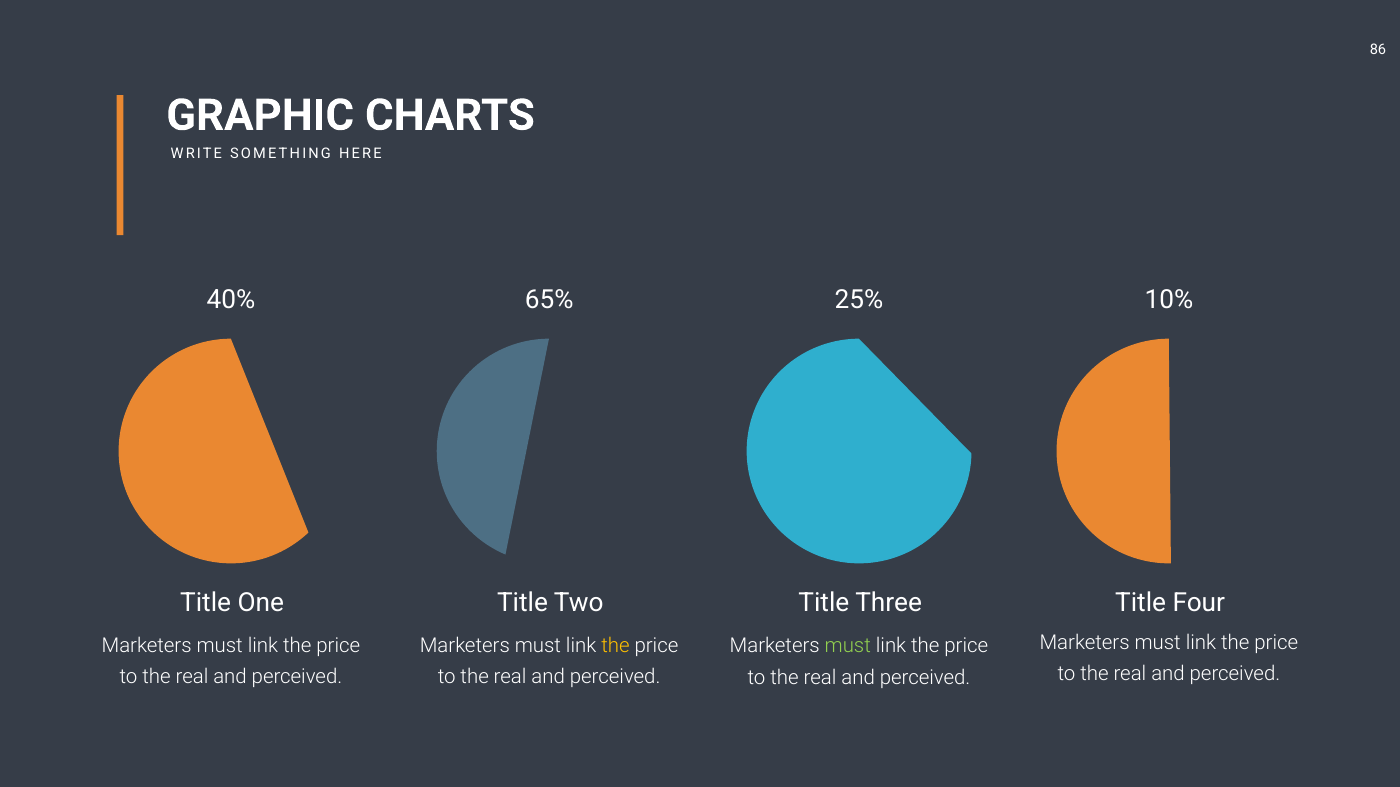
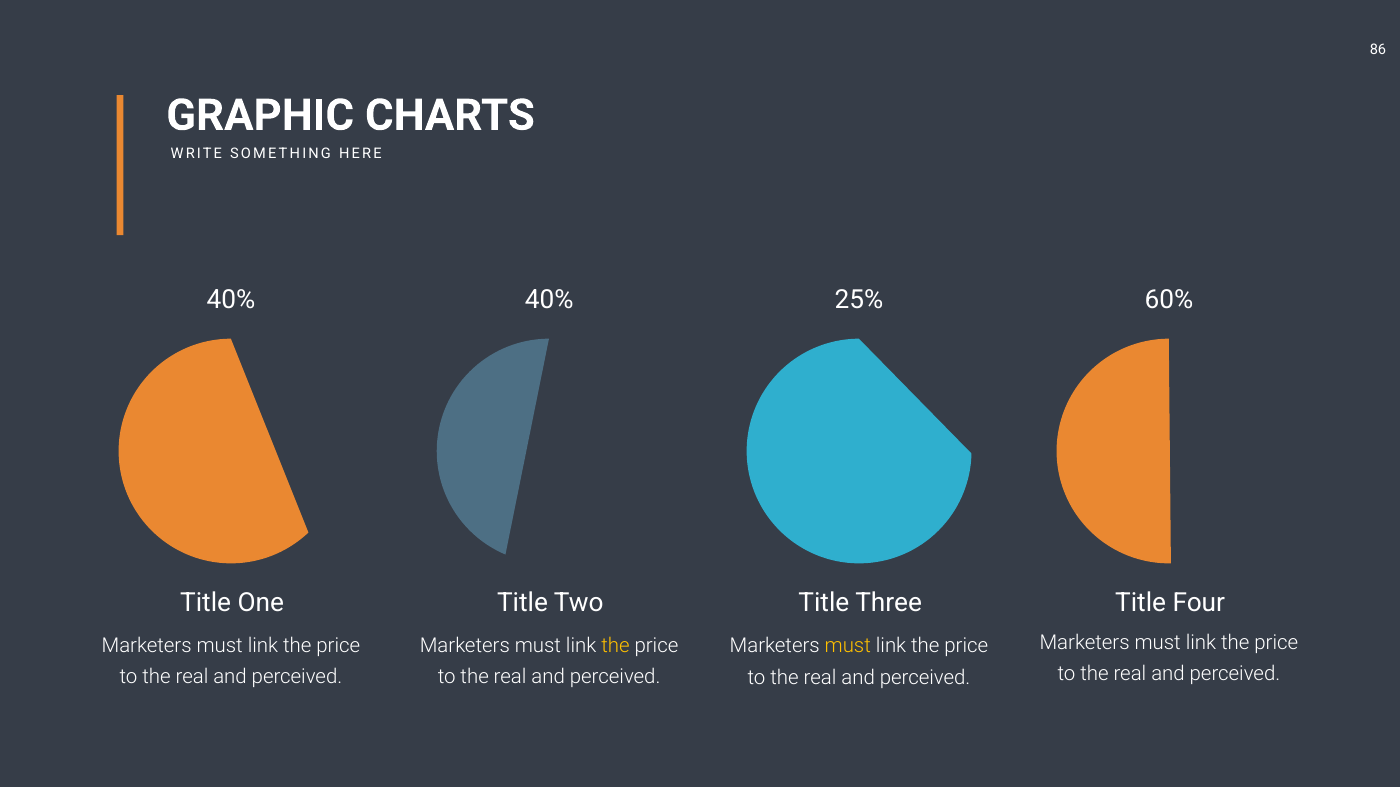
40% 65%: 65% -> 40%
10%: 10% -> 60%
must at (848, 647) colour: light green -> yellow
